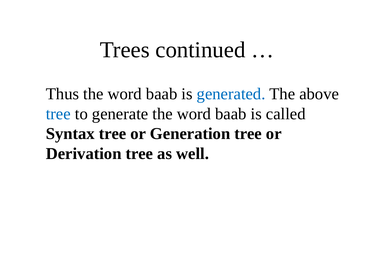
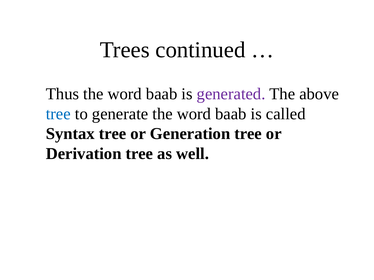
generated colour: blue -> purple
